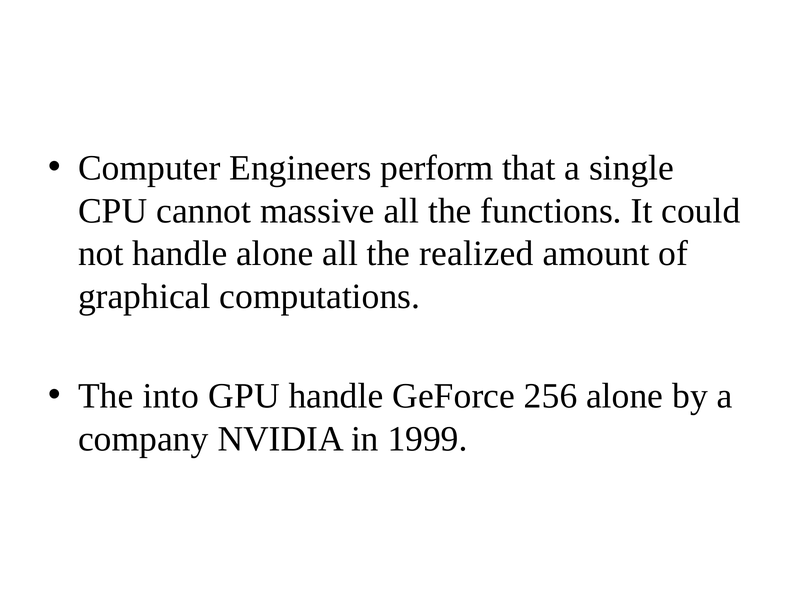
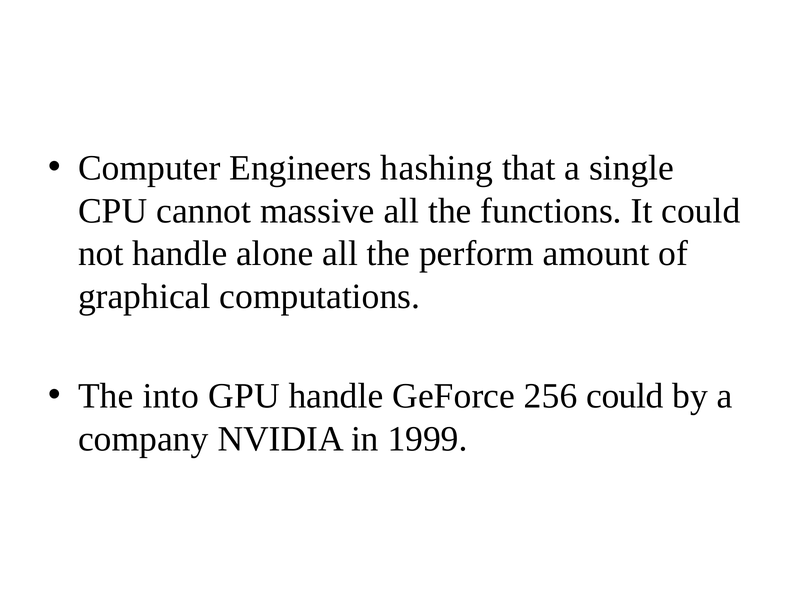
perform: perform -> hashing
realized: realized -> perform
256 alone: alone -> could
